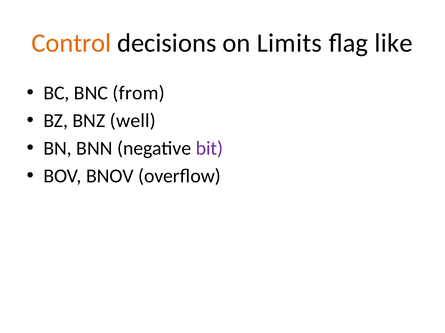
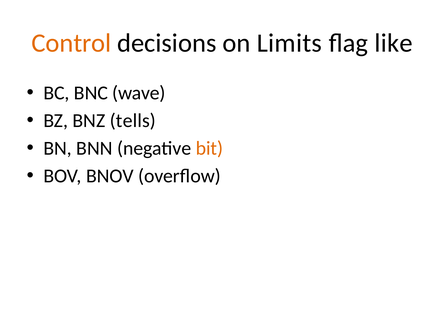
from: from -> wave
well: well -> tells
bit colour: purple -> orange
